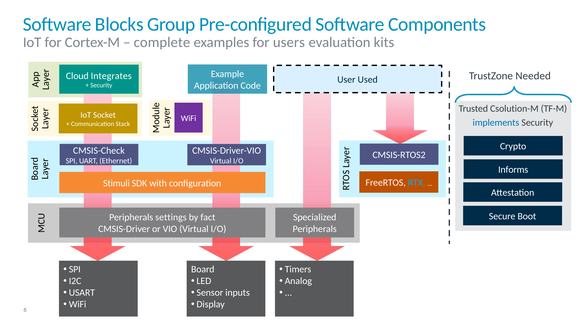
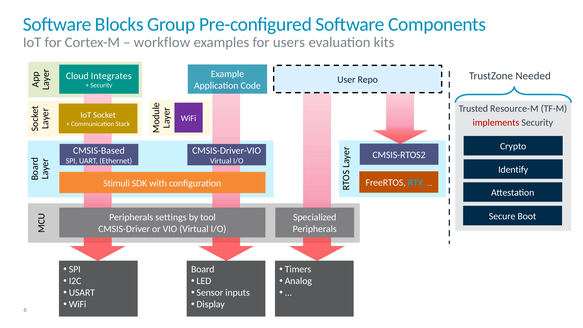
complete: complete -> workflow
Used: Used -> Repo
Csolution-M: Csolution-M -> Resource-M
implements colour: blue -> red
CMSIS-Check: CMSIS-Check -> CMSIS-Based
Informs: Informs -> Identify
fact: fact -> tool
